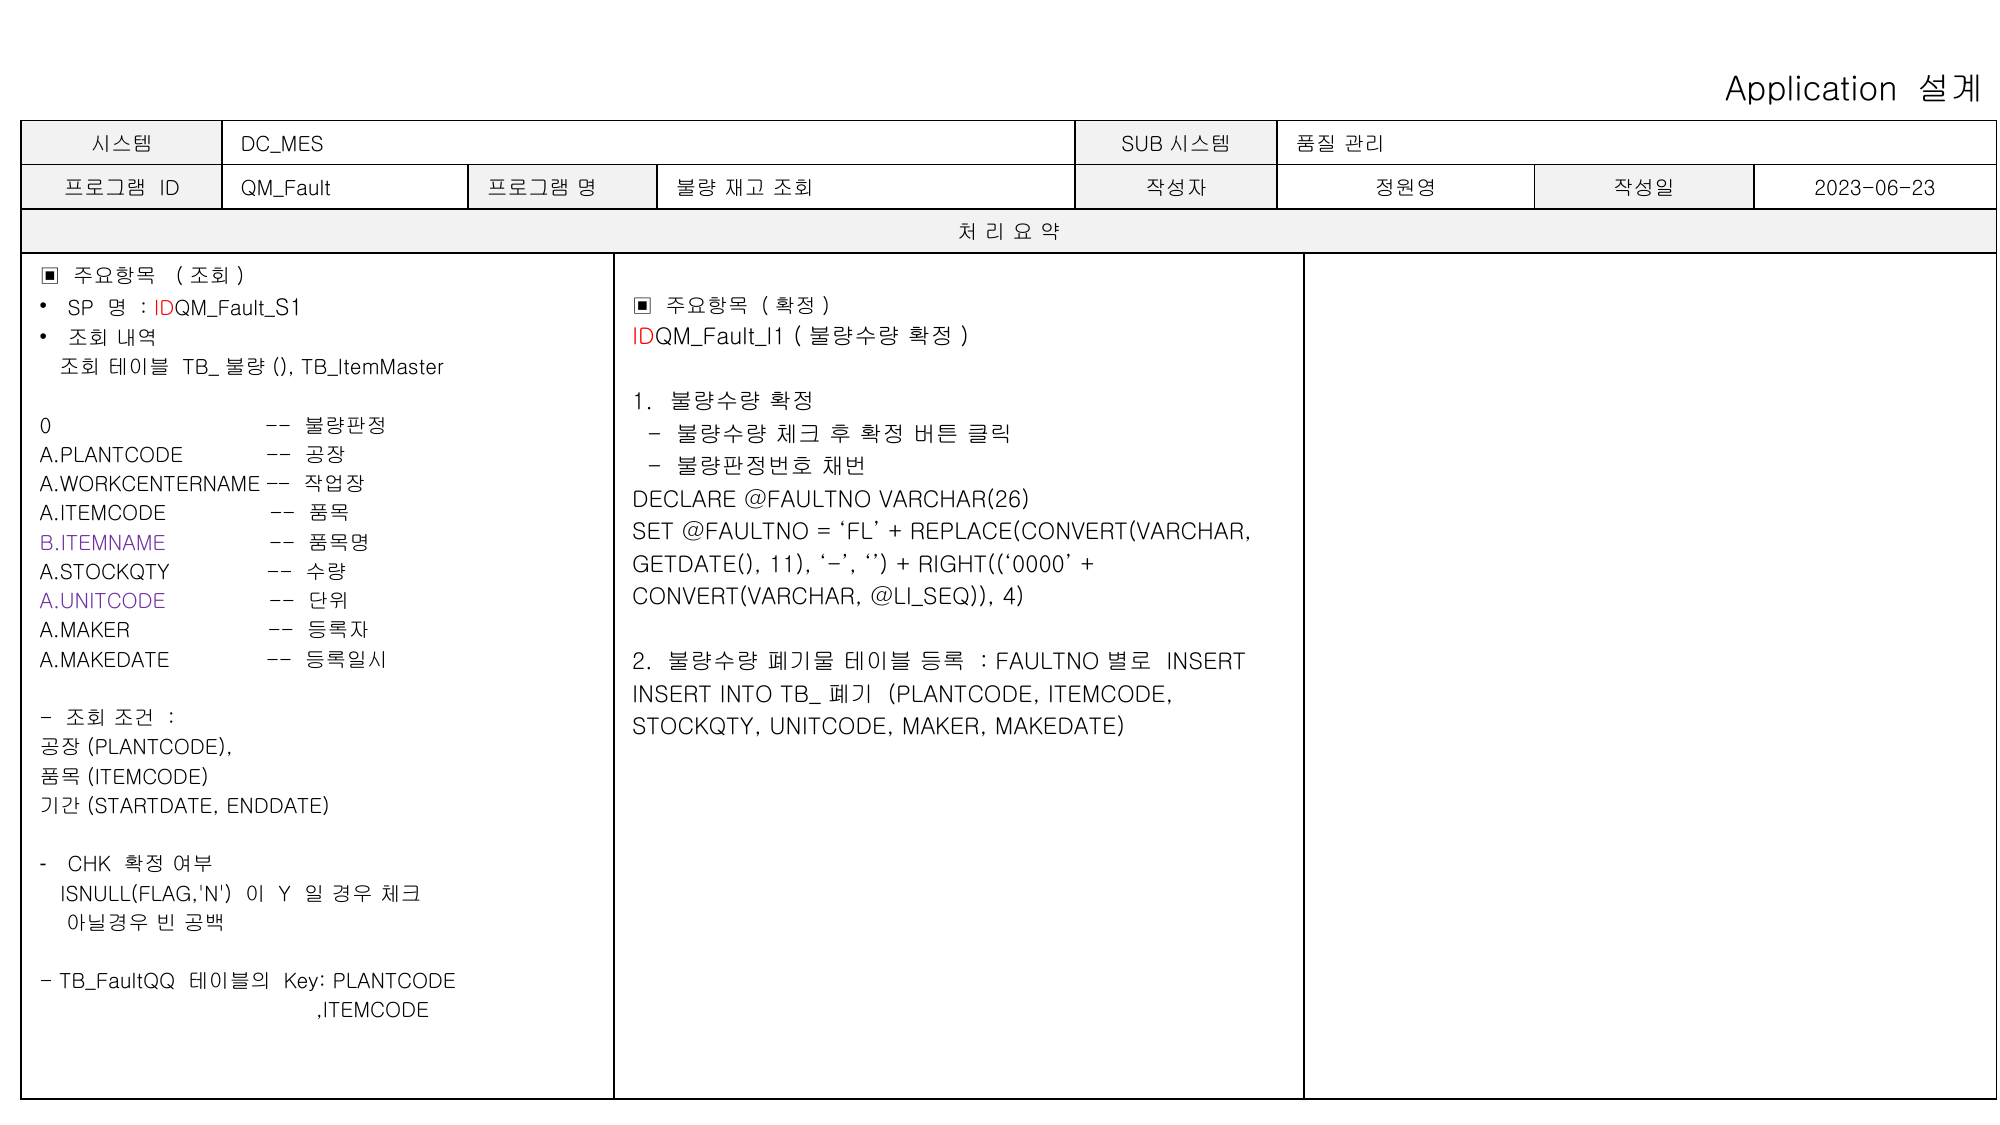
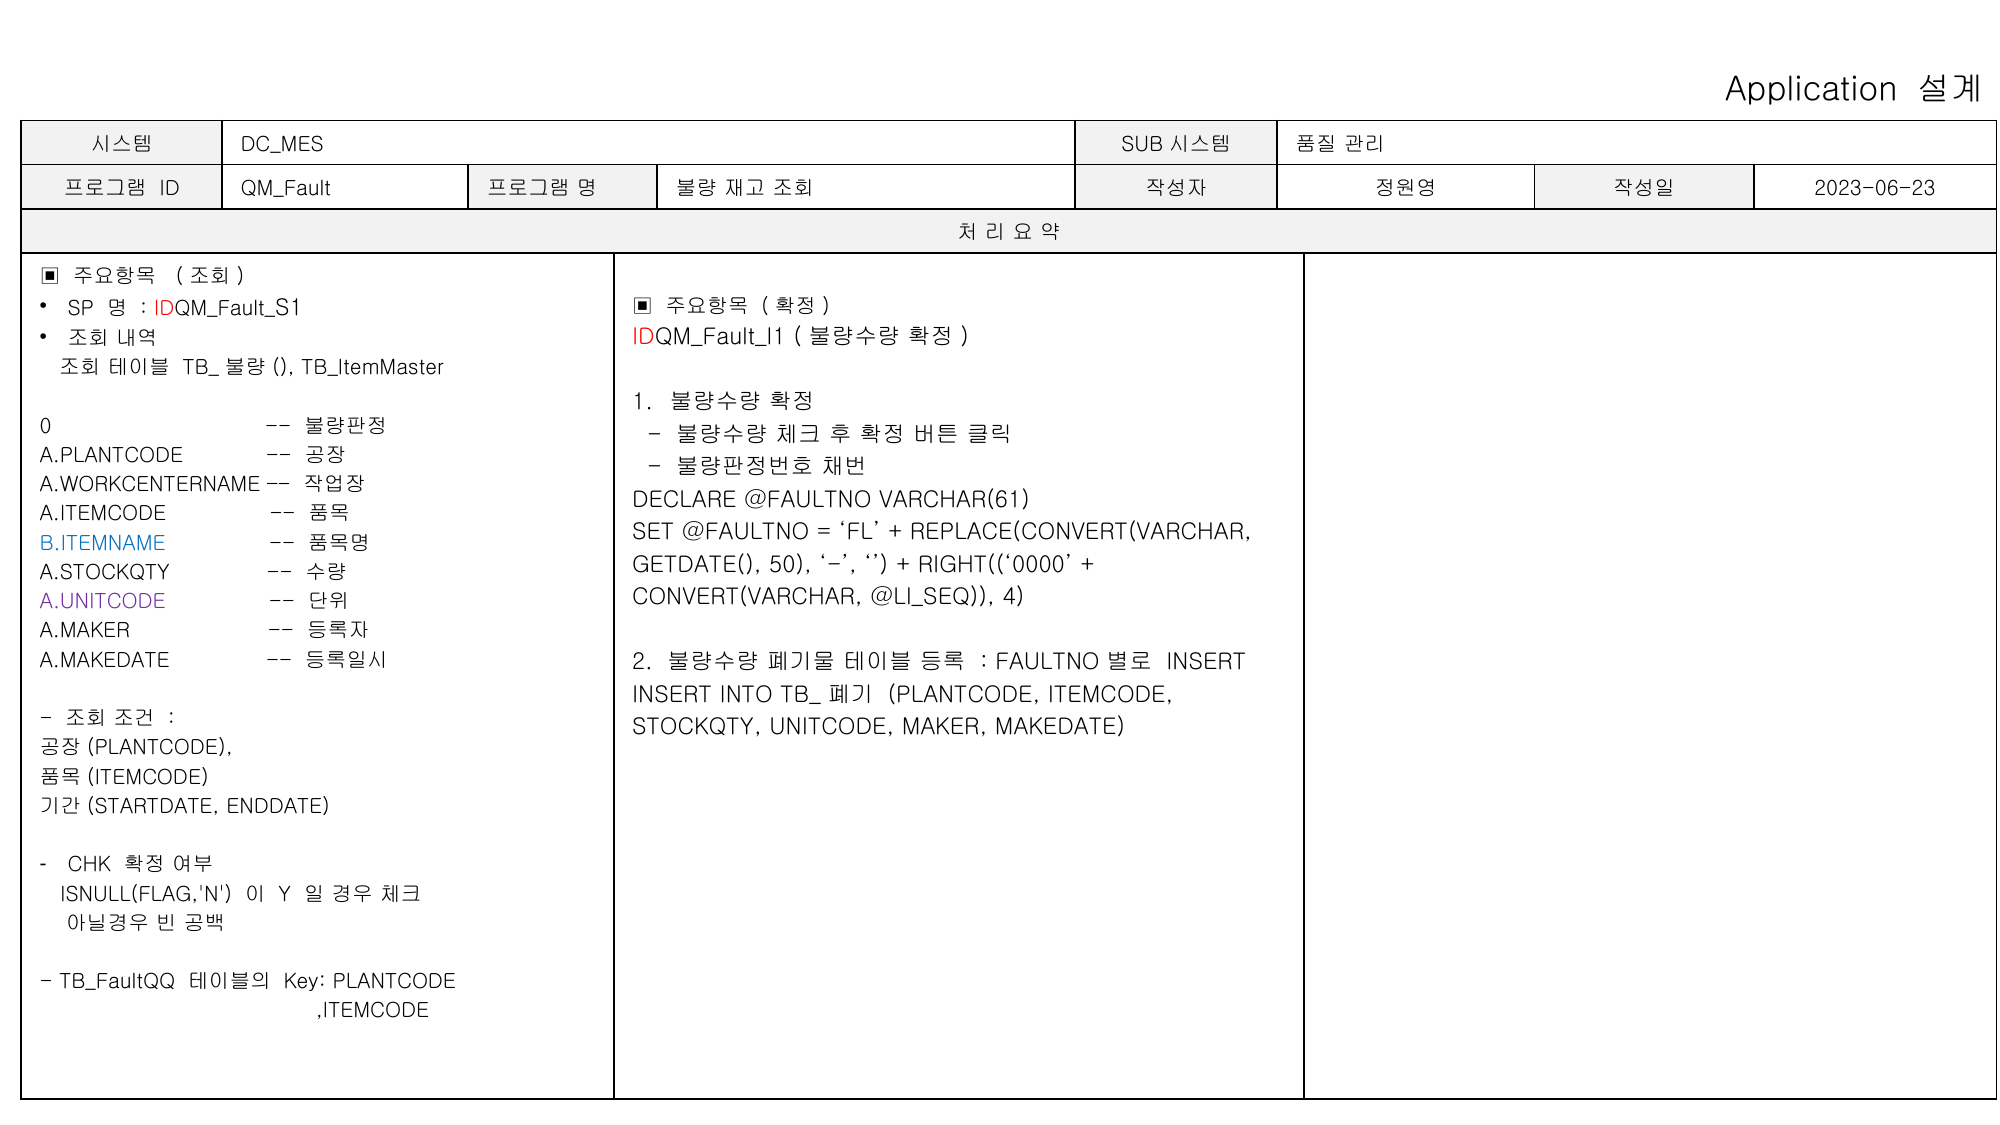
VARCHAR(26: VARCHAR(26 -> VARCHAR(61
B.ITEMNAME colour: purple -> blue
11: 11 -> 50
